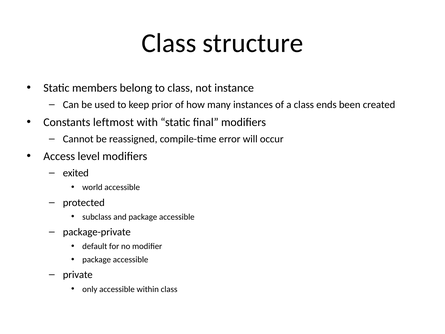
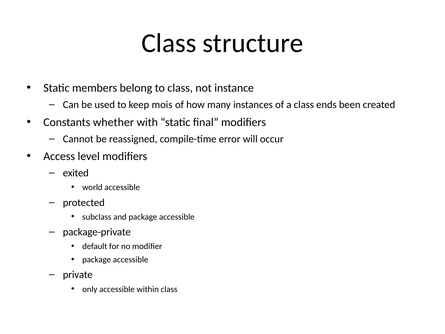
prior: prior -> mois
leftmost: leftmost -> whether
